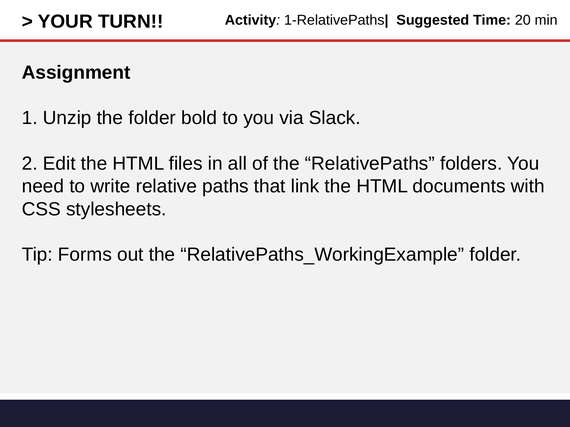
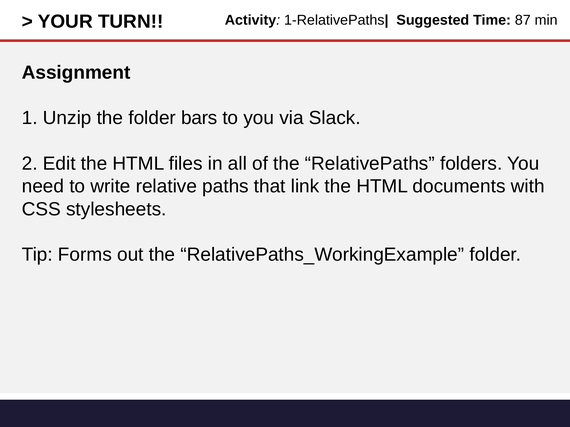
20: 20 -> 87
bold: bold -> bars
